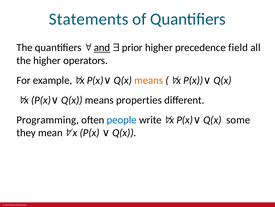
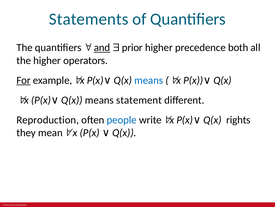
field: field -> both
For underline: none -> present
means at (149, 80) colour: orange -> blue
properties: properties -> statement
Programming: Programming -> Reproduction
some: some -> rights
